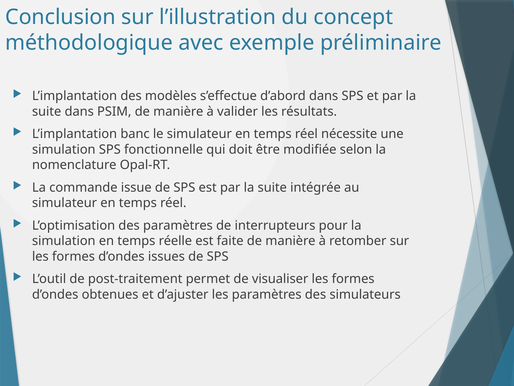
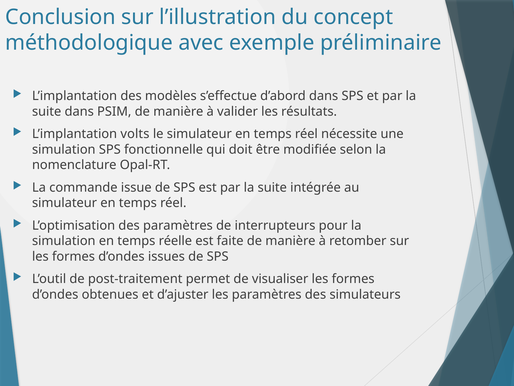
banc: banc -> volts
